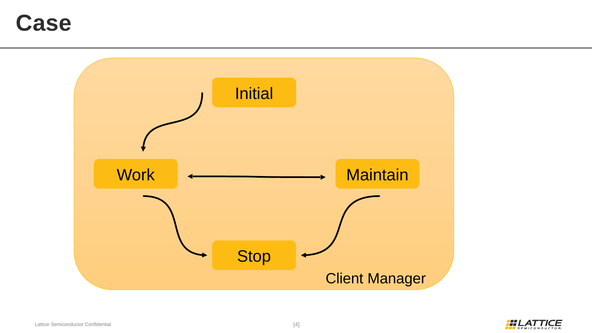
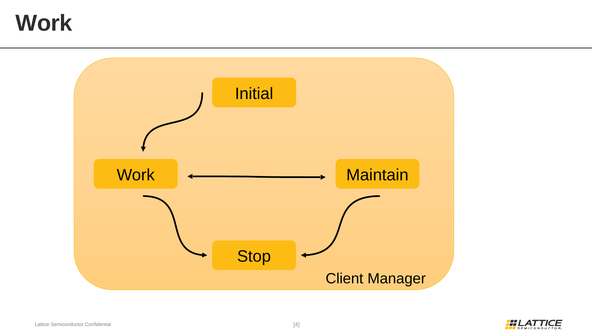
Case at (44, 23): Case -> Work
